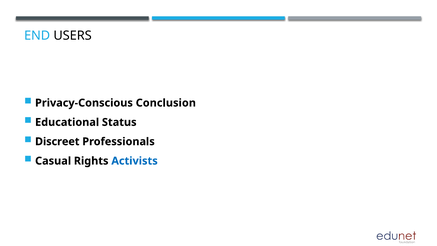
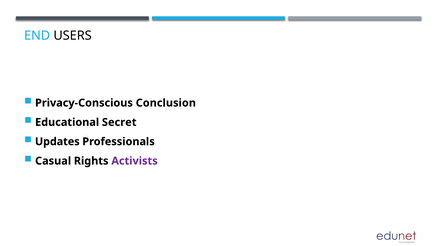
Status: Status -> Secret
Discreet: Discreet -> Updates
Activists colour: blue -> purple
